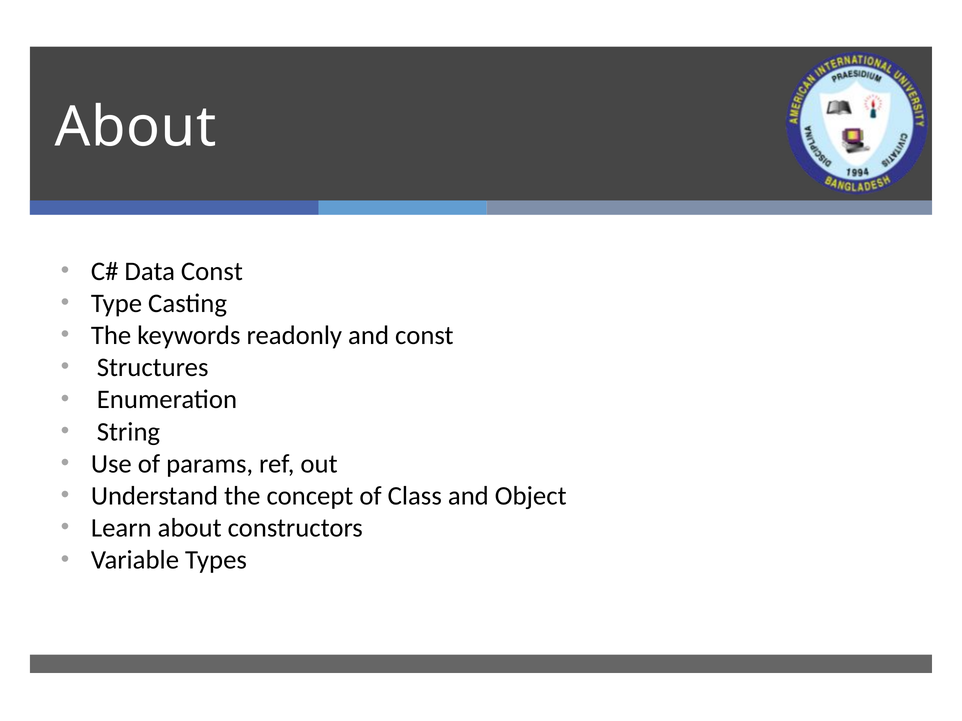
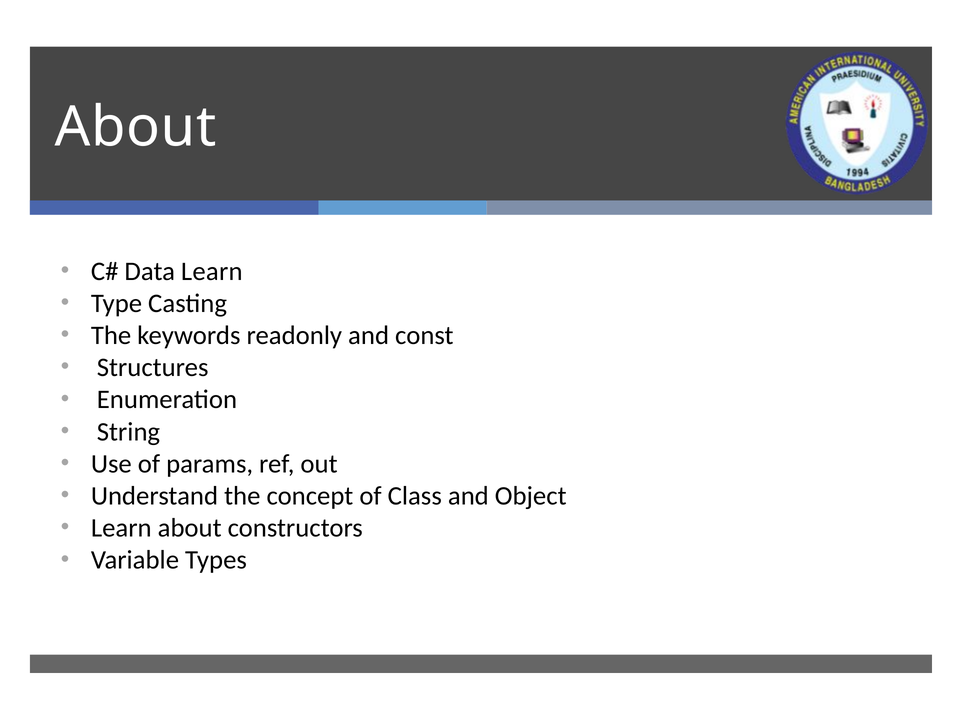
Data Const: Const -> Learn
